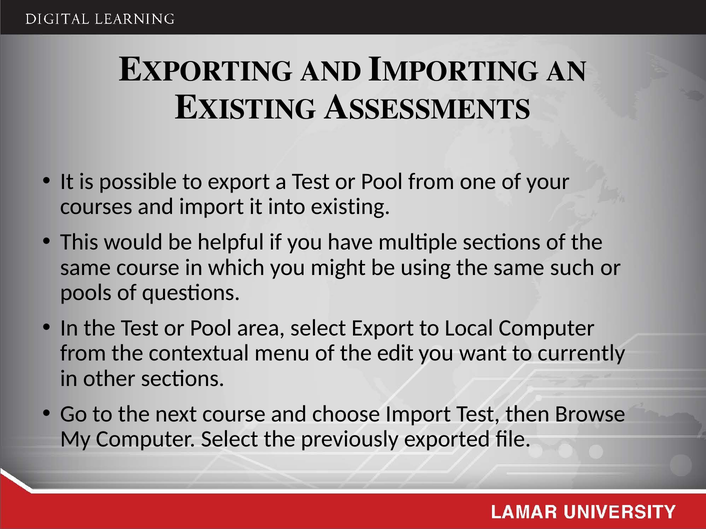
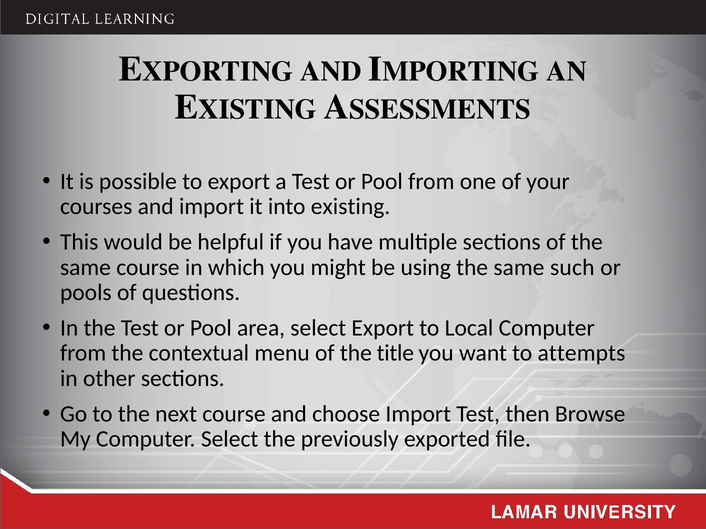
edit: edit -> title
currently: currently -> attempts
